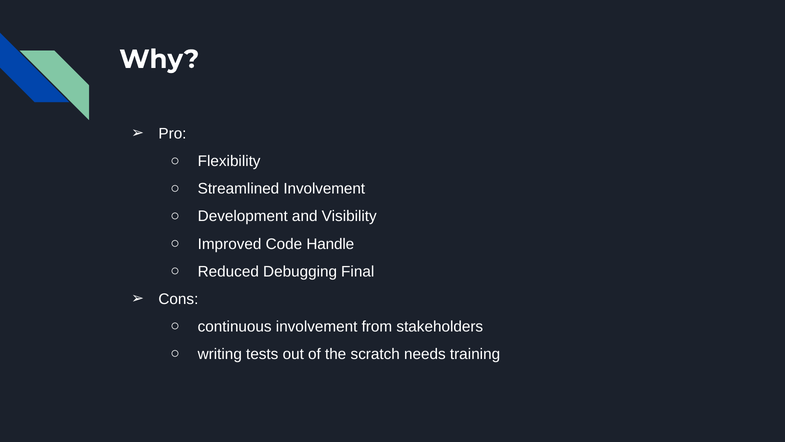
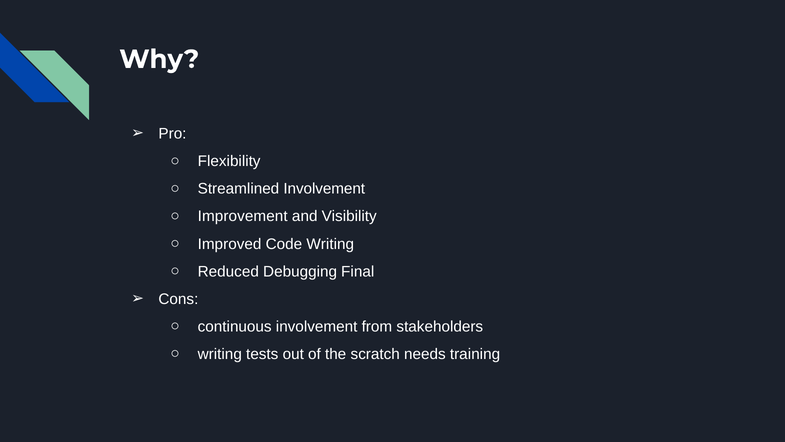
Development: Development -> Improvement
Code Handle: Handle -> Writing
